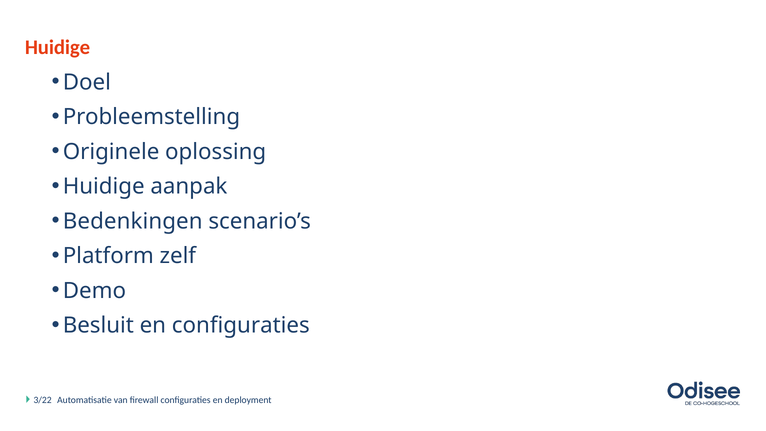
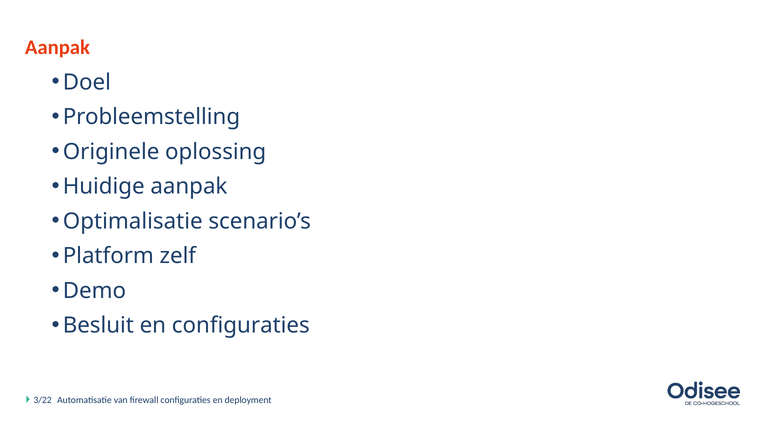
Huidige at (57, 48): Huidige -> Aanpak
Bedenkingen: Bedenkingen -> Optimalisatie
